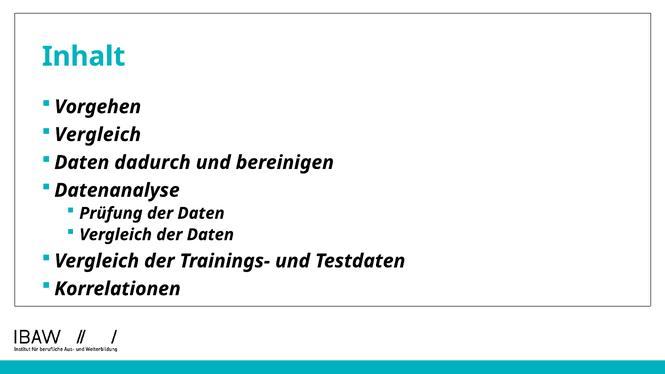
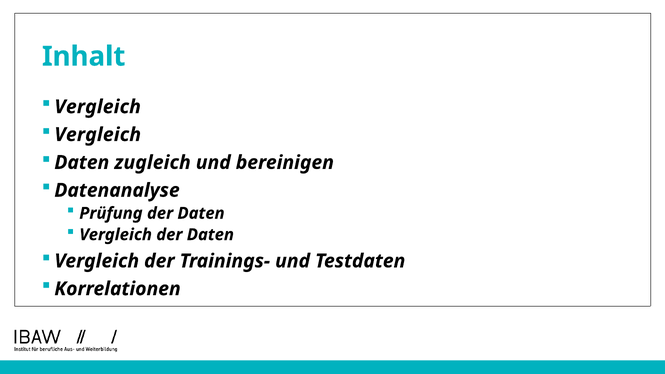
Vorgehen at (98, 107): Vorgehen -> Vergleich
dadurch: dadurch -> zugleich
